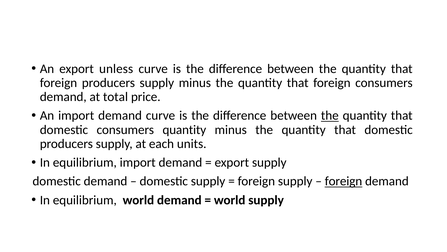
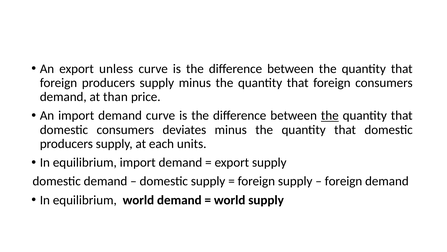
total: total -> than
consumers quantity: quantity -> deviates
foreign at (344, 181) underline: present -> none
